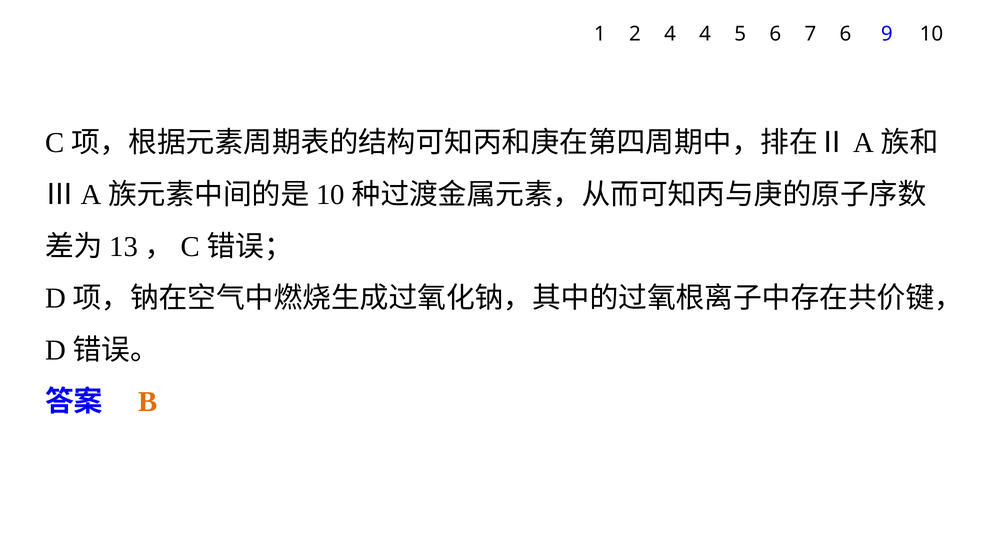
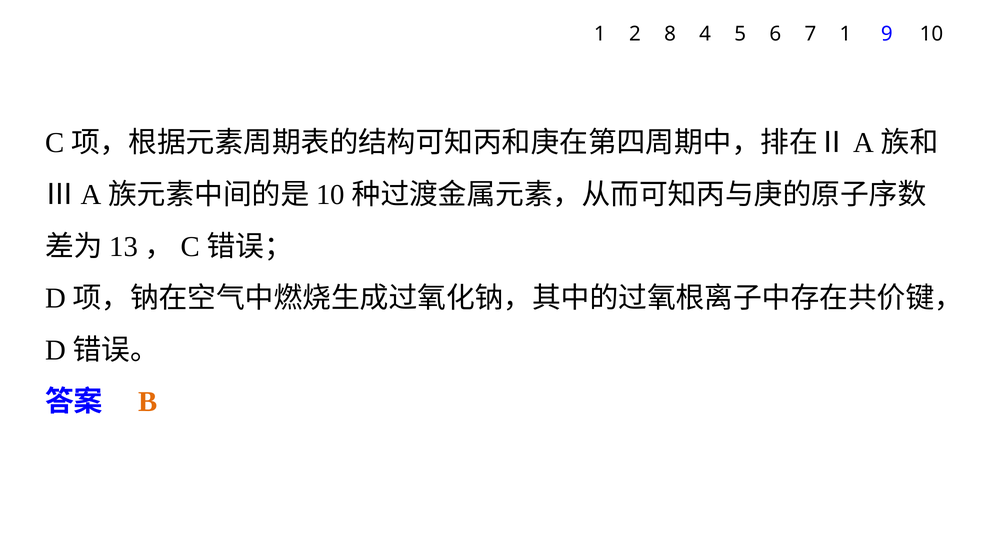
2 4: 4 -> 8
7 6: 6 -> 1
